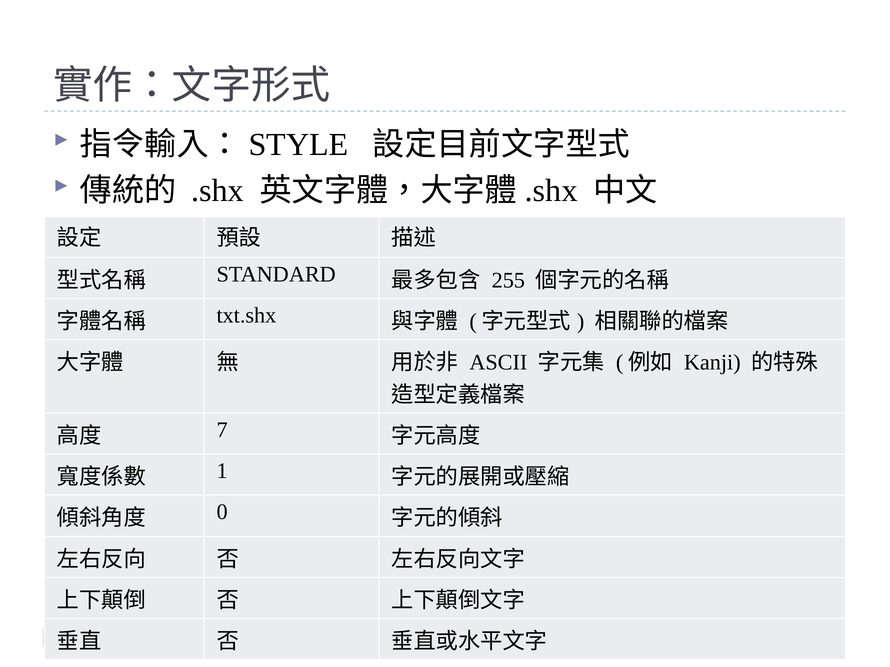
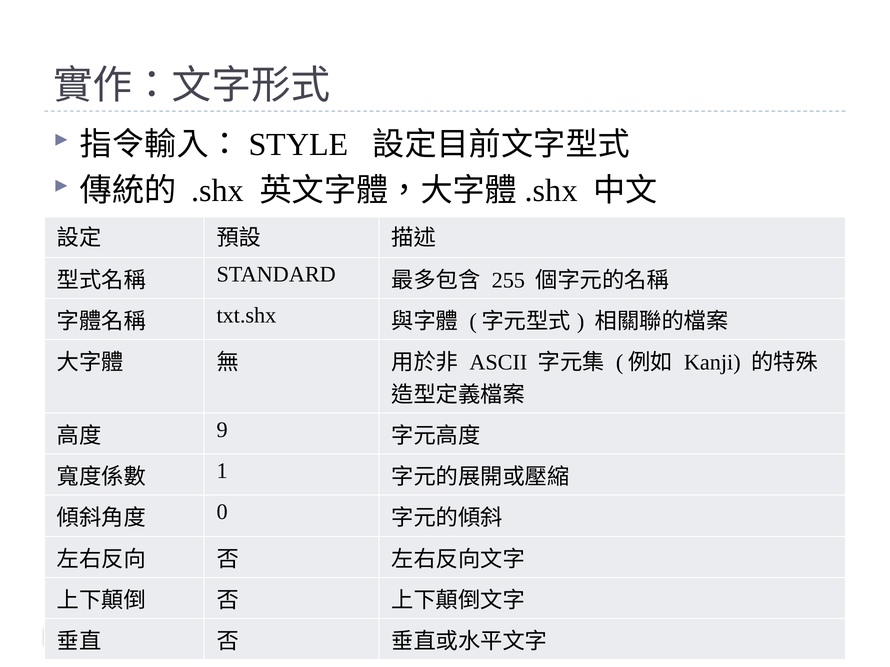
7: 7 -> 9
